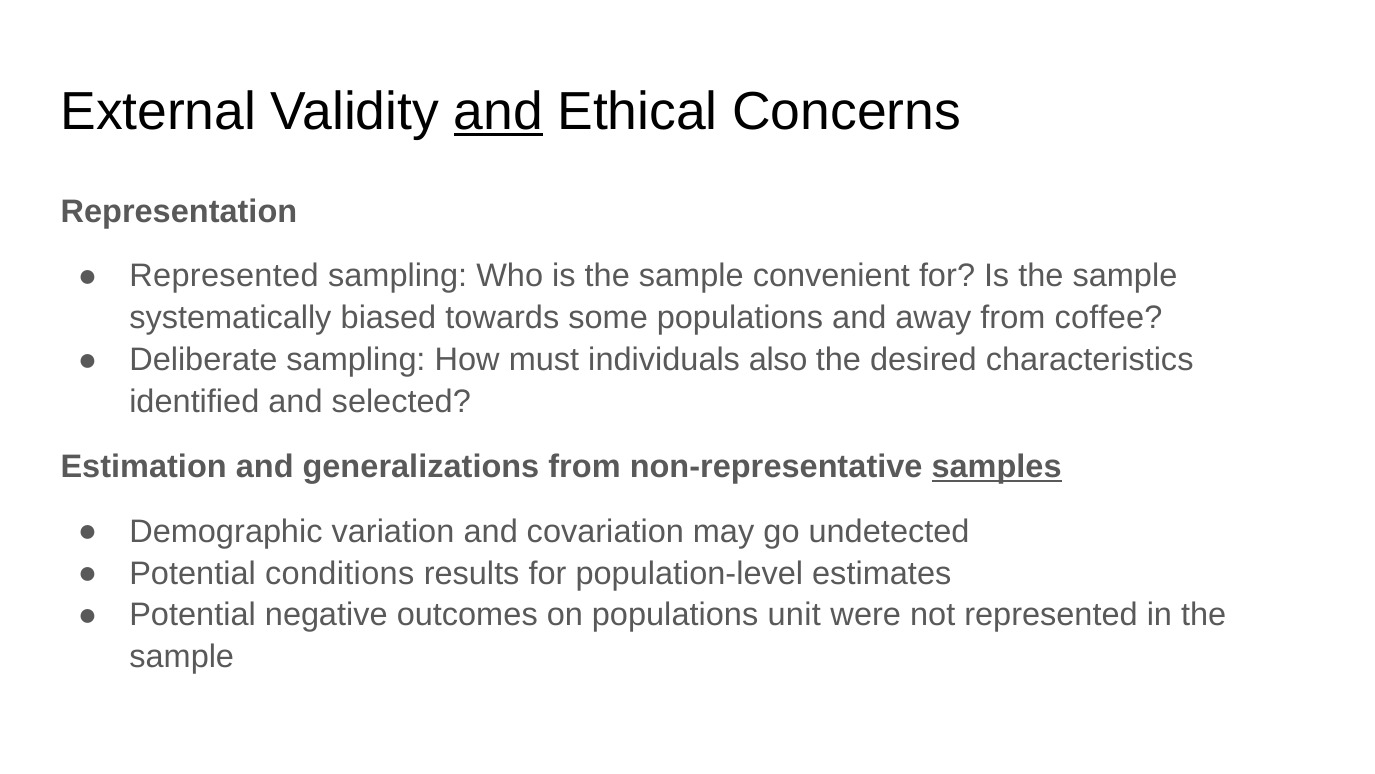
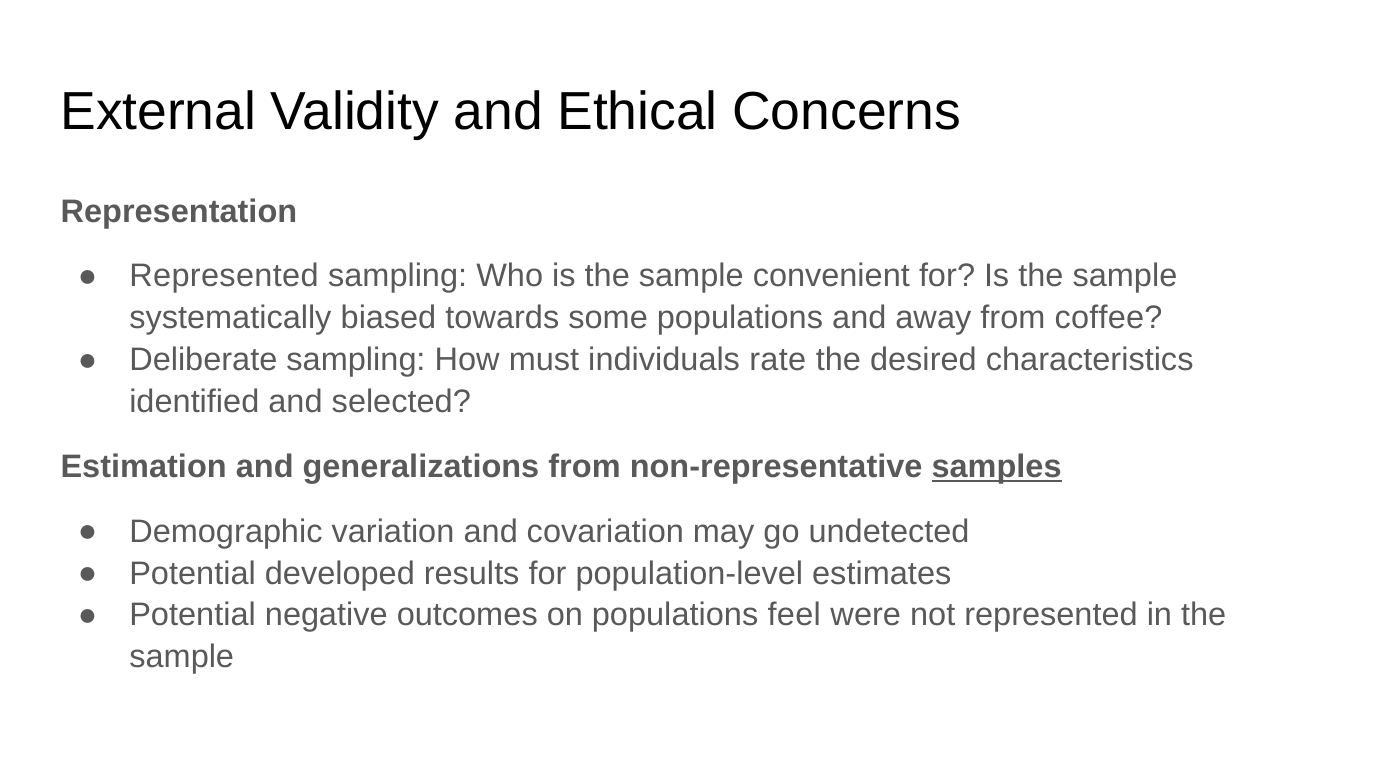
and at (498, 111) underline: present -> none
also: also -> rate
conditions: conditions -> developed
unit: unit -> feel
